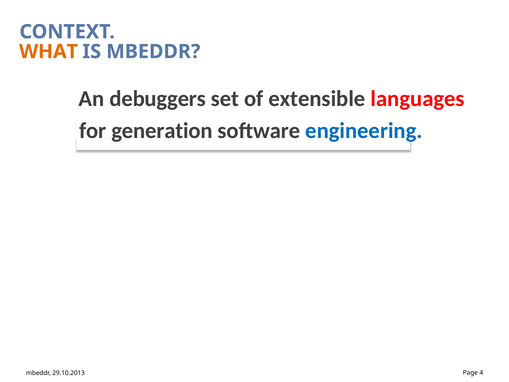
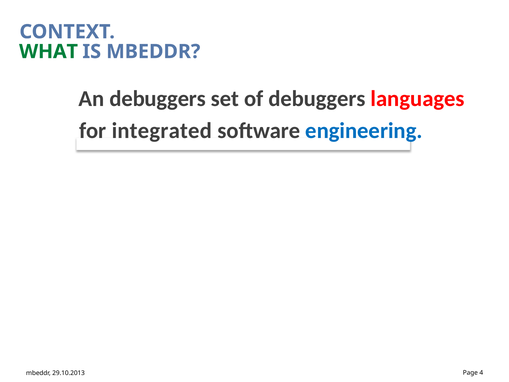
WHAT colour: orange -> green
of extensible: extensible -> debuggers
generation: generation -> integrated
